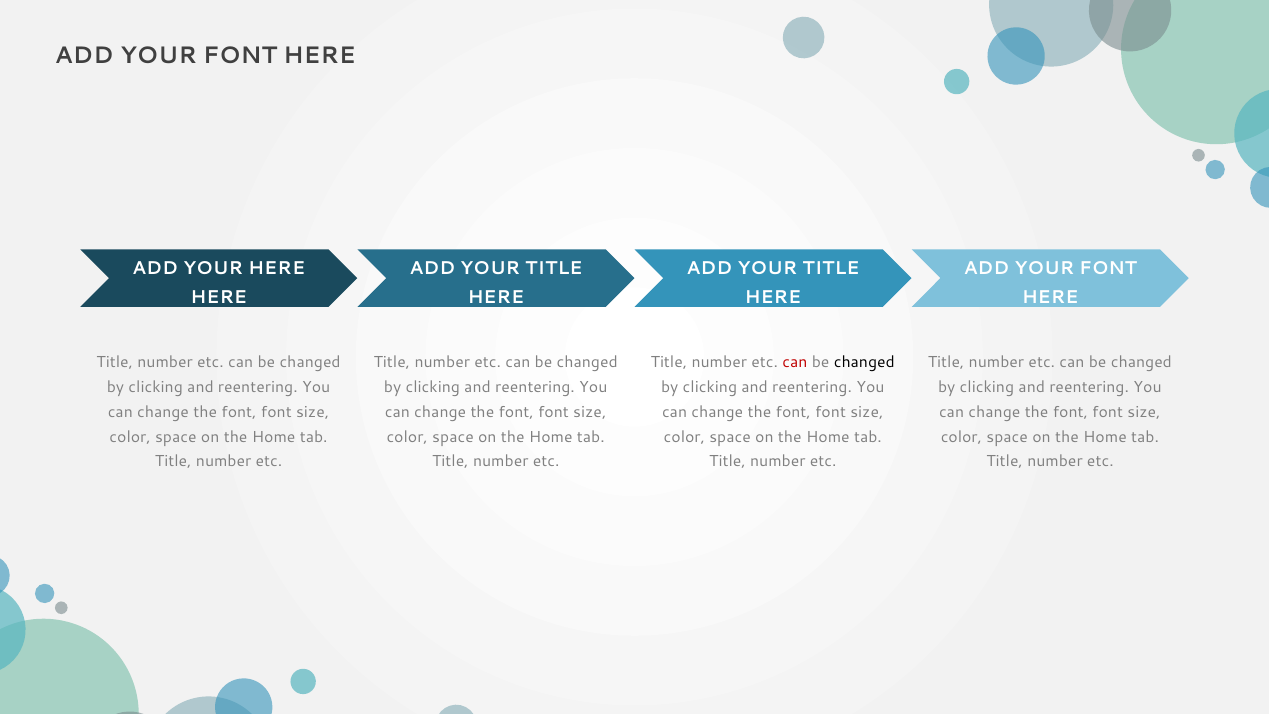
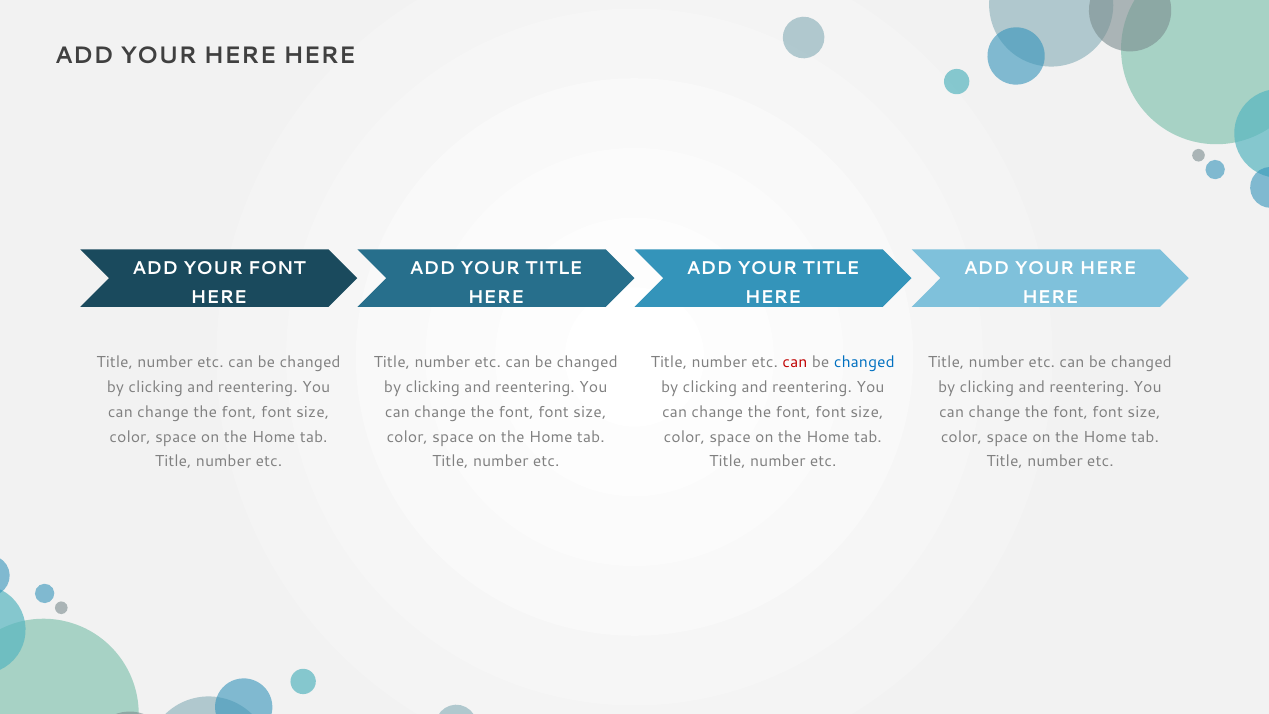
FONT at (240, 55): FONT -> HERE
YOUR HERE: HERE -> FONT
FONT at (1108, 268): FONT -> HERE
changed at (864, 363) colour: black -> blue
